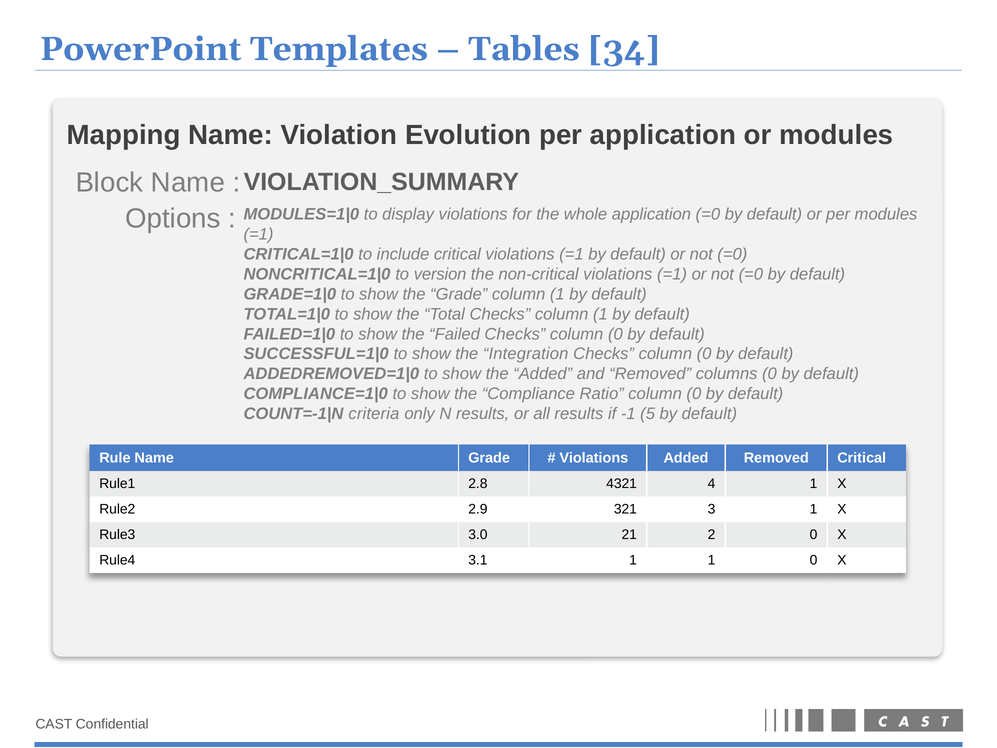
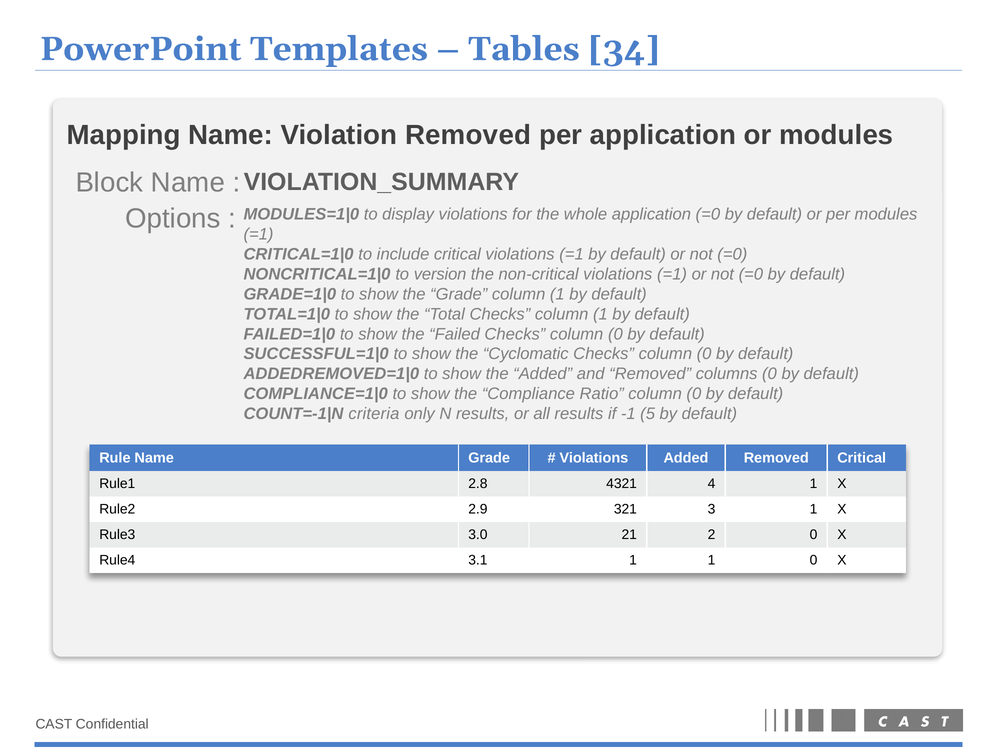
Violation Evolution: Evolution -> Removed
Integration: Integration -> Cyclomatic
